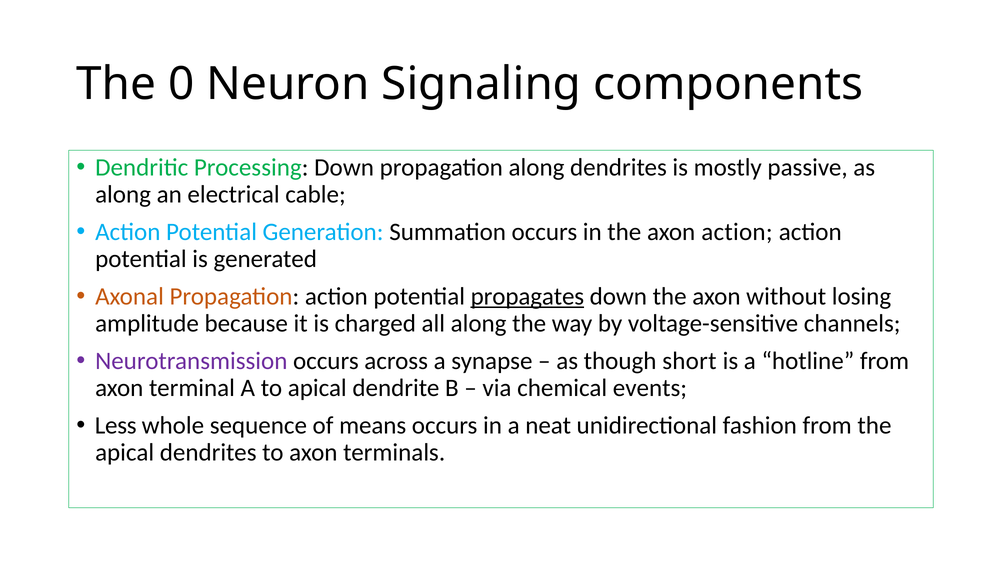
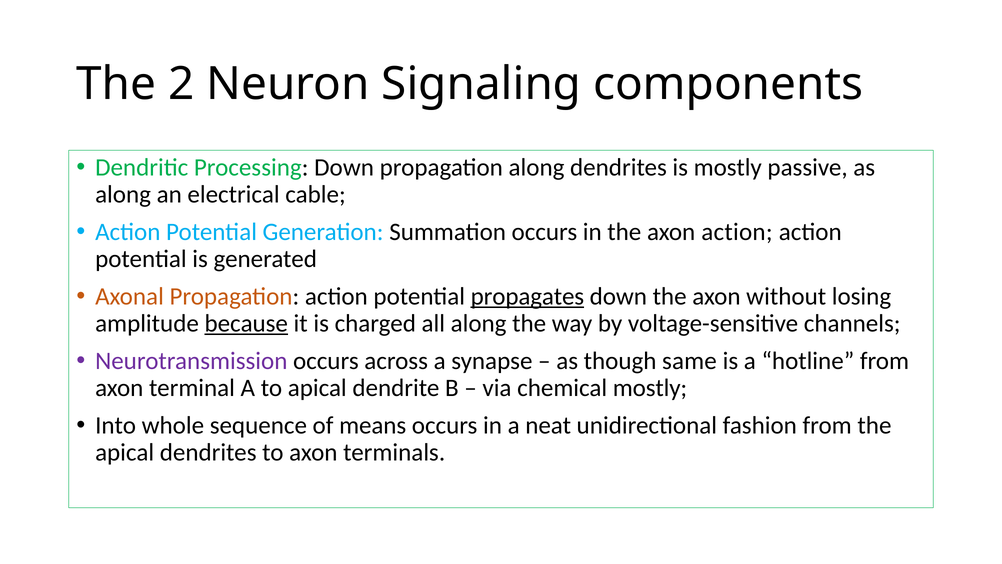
0: 0 -> 2
because underline: none -> present
short: short -> same
chemical events: events -> mostly
Less: Less -> Into
